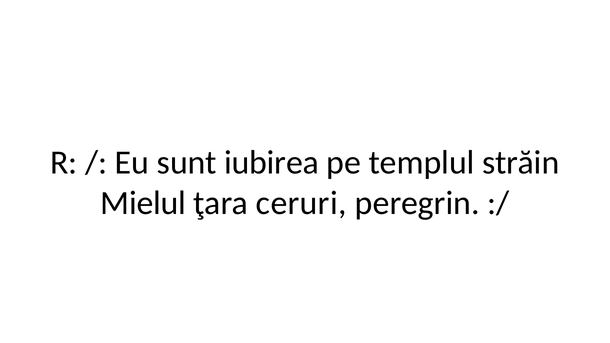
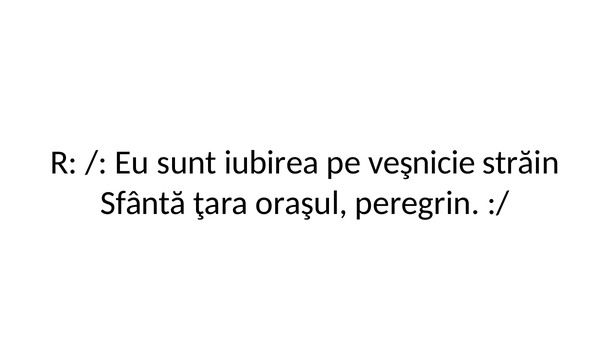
templul: templul -> veşnicie
Mielul: Mielul -> Sfântă
ceruri: ceruri -> oraşul
